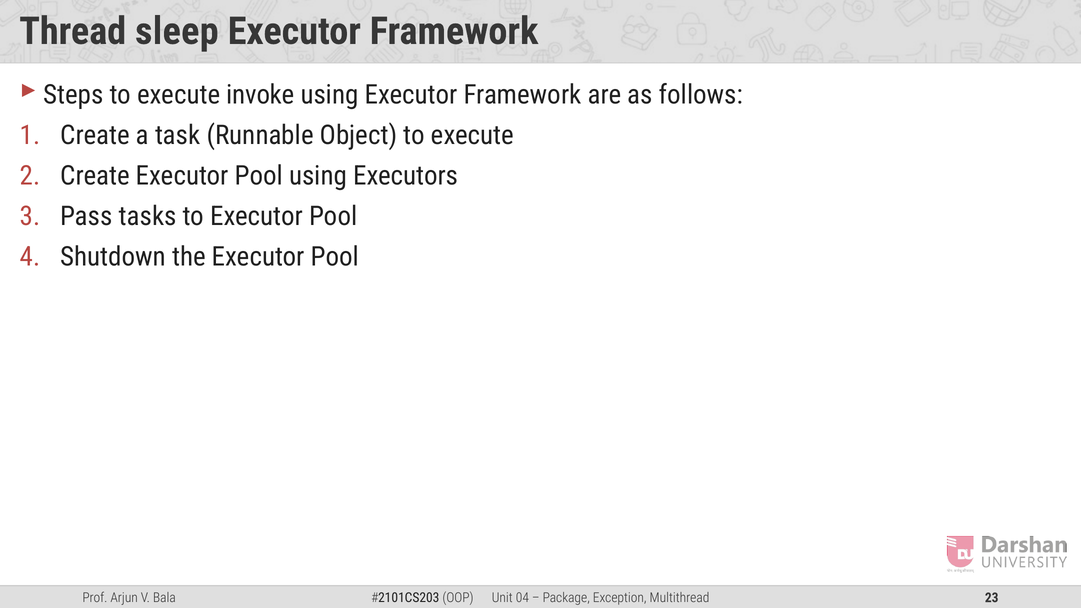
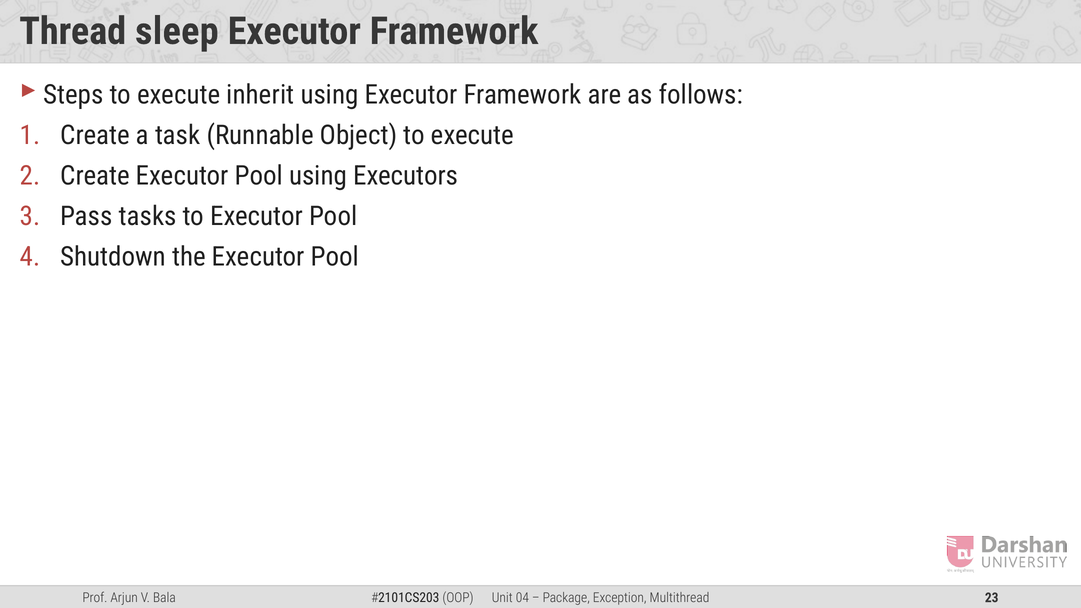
invoke: invoke -> inherit
